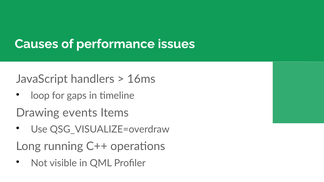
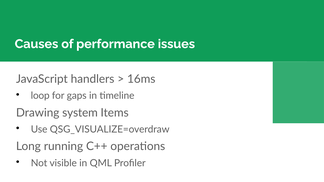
events: events -> system
